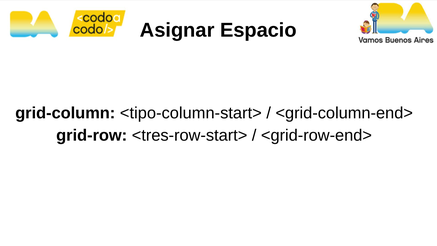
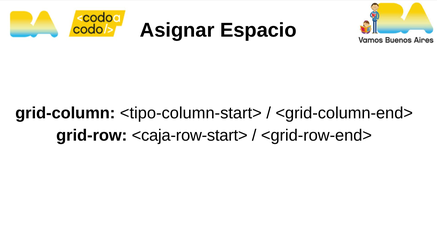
<tres-row-start>: <tres-row-start> -> <caja-row-start>
